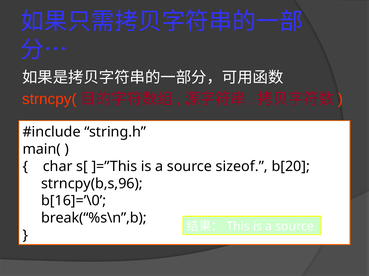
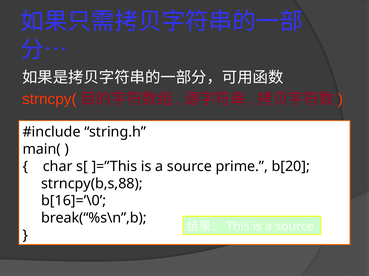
sizeof: sizeof -> prime
strncpy(b,s,96: strncpy(b,s,96 -> strncpy(b,s,88
